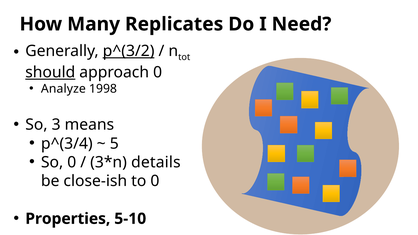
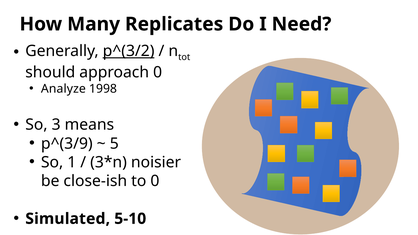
should underline: present -> none
p^(3/4: p^(3/4 -> p^(3/9
So 0: 0 -> 1
details: details -> noisier
Properties: Properties -> Simulated
